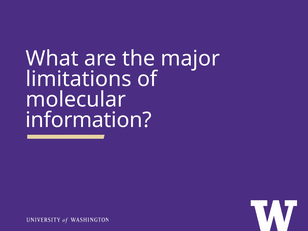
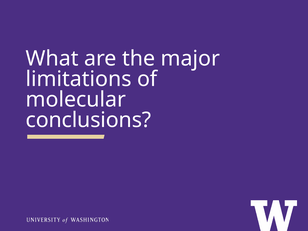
information: information -> conclusions
